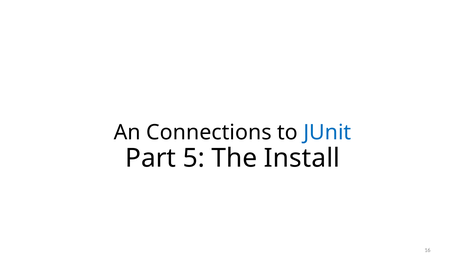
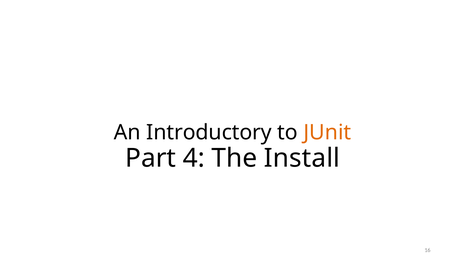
Connections: Connections -> Introductory
JUnit colour: blue -> orange
5: 5 -> 4
